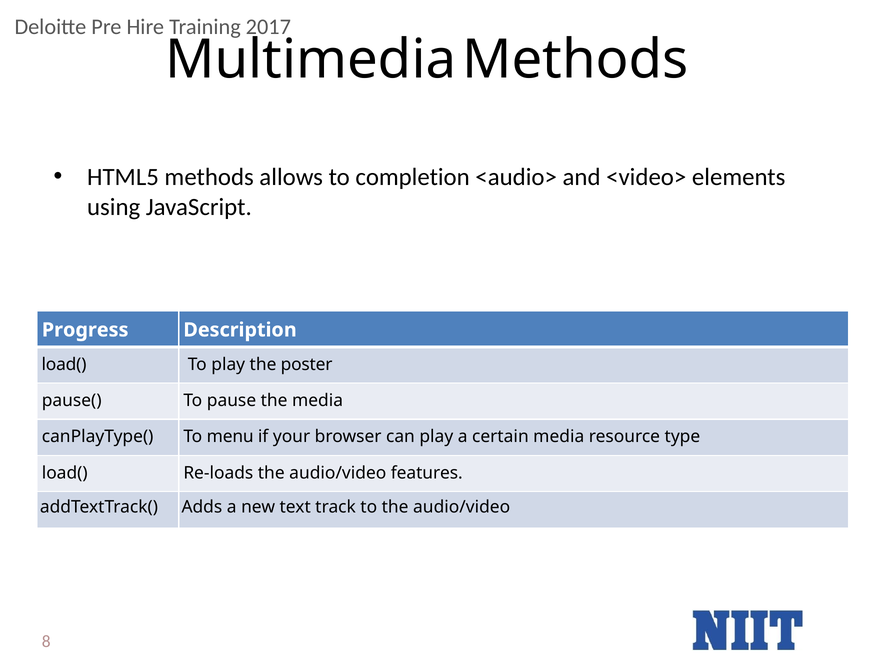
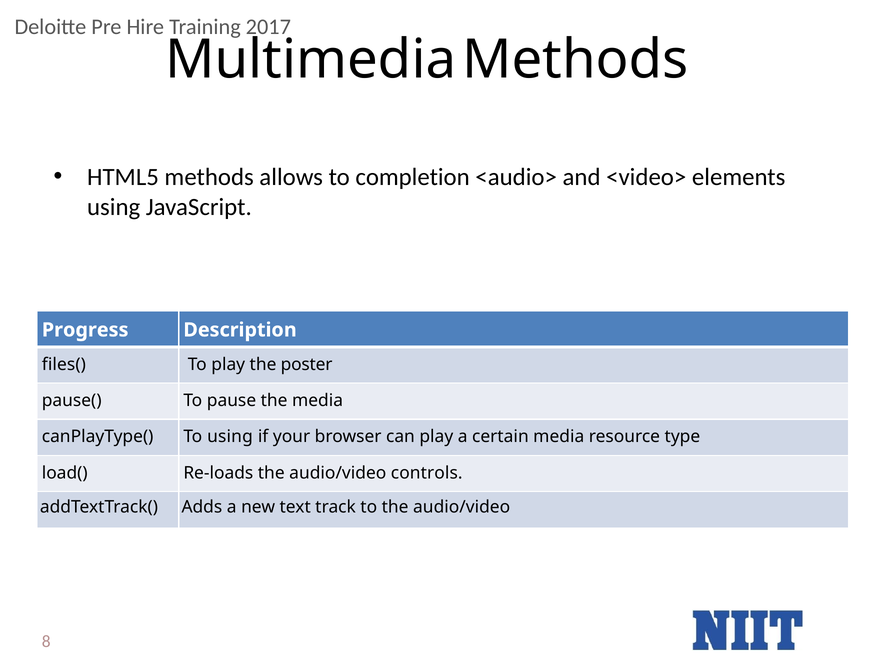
load( at (64, 365): load( -> files(
To menu: menu -> using
features: features -> controls
